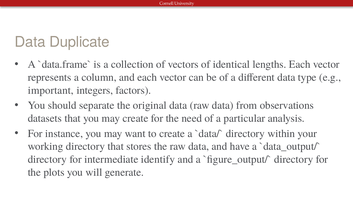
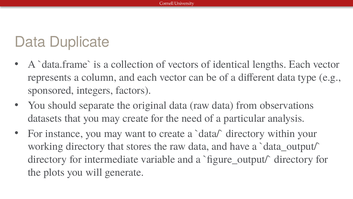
important: important -> sponsored
identify: identify -> variable
